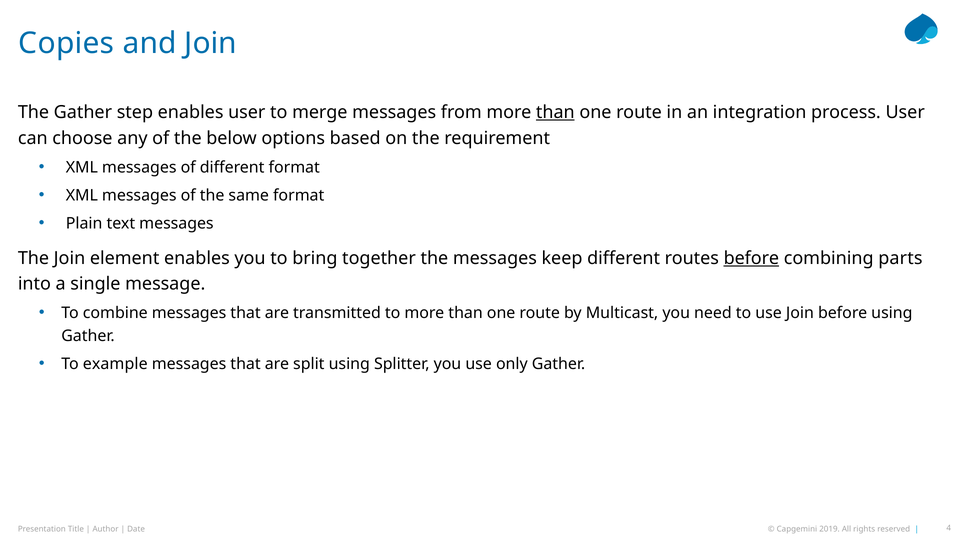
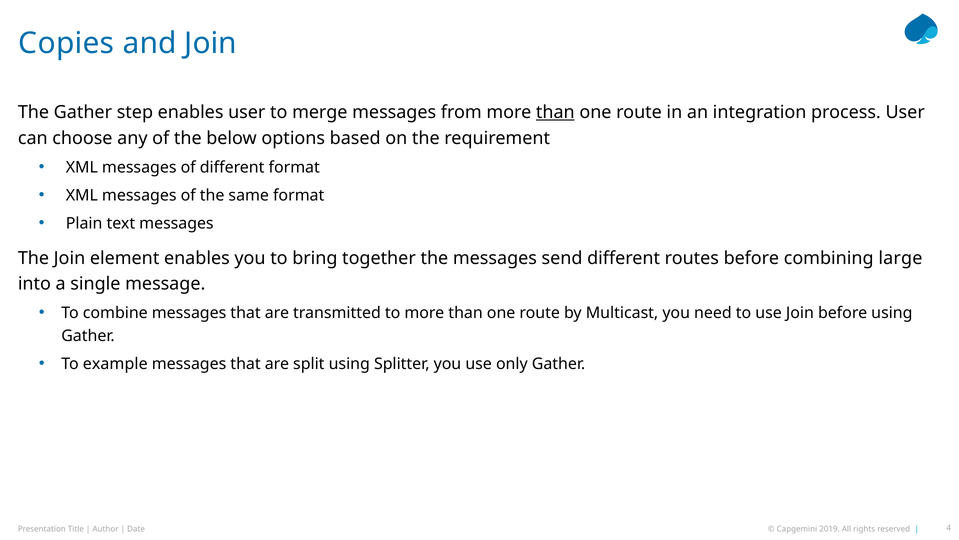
keep: keep -> send
before at (751, 258) underline: present -> none
parts: parts -> large
